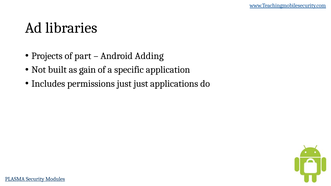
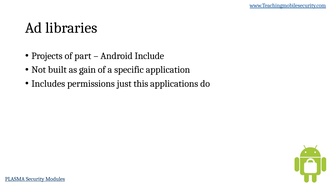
Adding: Adding -> Include
just just: just -> this
